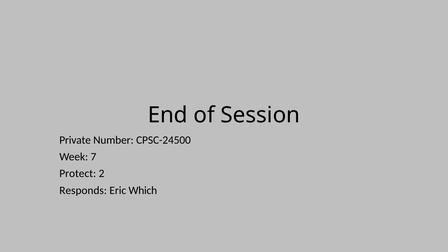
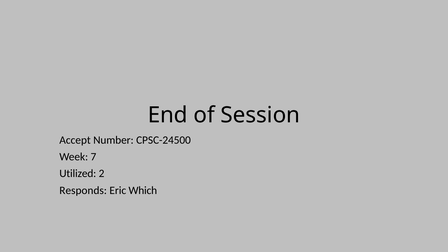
Private: Private -> Accept
Protect: Protect -> Utilized
